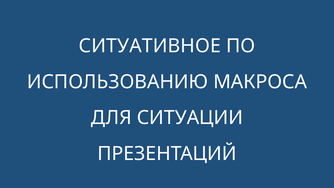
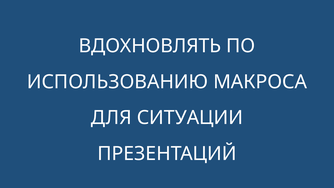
СИТУАТИВНОЕ: СИТУАТИВНОЕ -> ВДОХНОВЛЯТЬ
